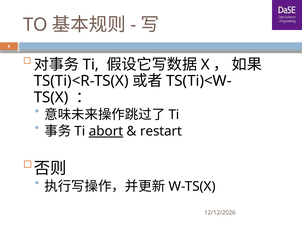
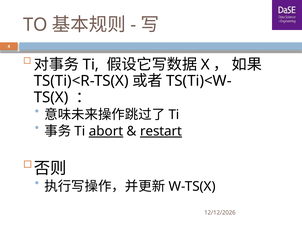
restart underline: none -> present
